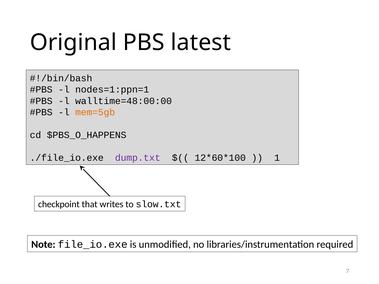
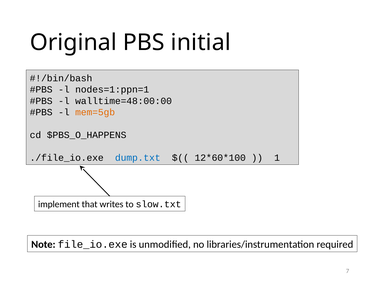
latest: latest -> initial
dump.txt colour: purple -> blue
checkpoint: checkpoint -> implement
